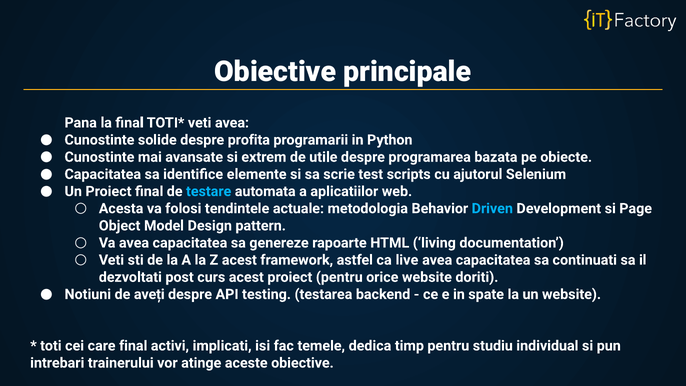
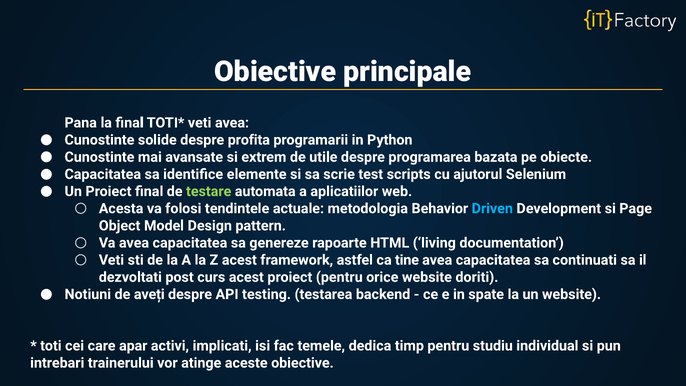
testare colour: light blue -> light green
live: live -> tine
care final: final -> apar
